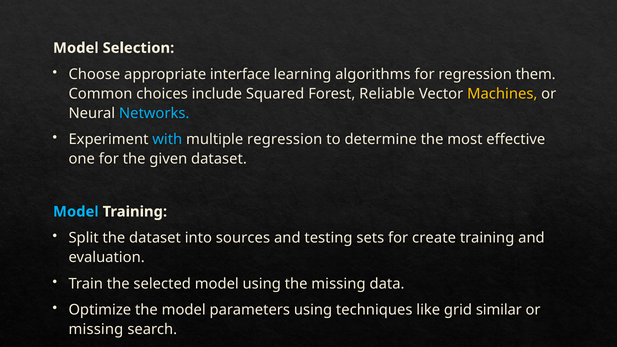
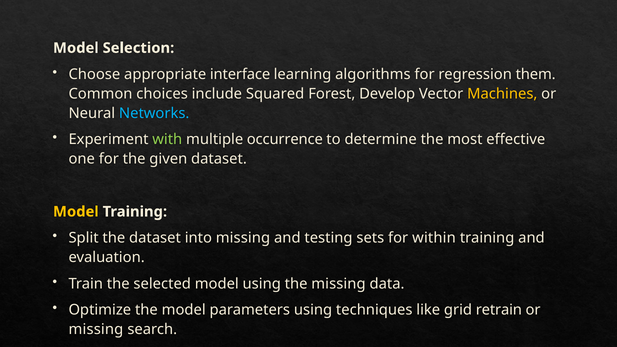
Reliable: Reliable -> Develop
with colour: light blue -> light green
multiple regression: regression -> occurrence
Model at (76, 212) colour: light blue -> yellow
into sources: sources -> missing
create: create -> within
similar: similar -> retrain
